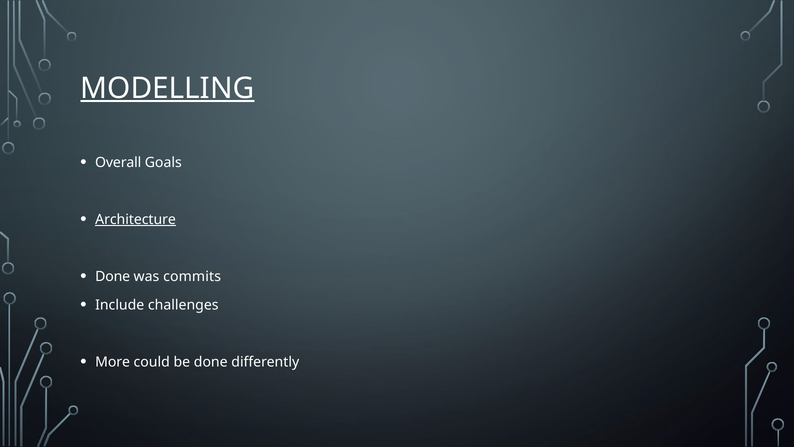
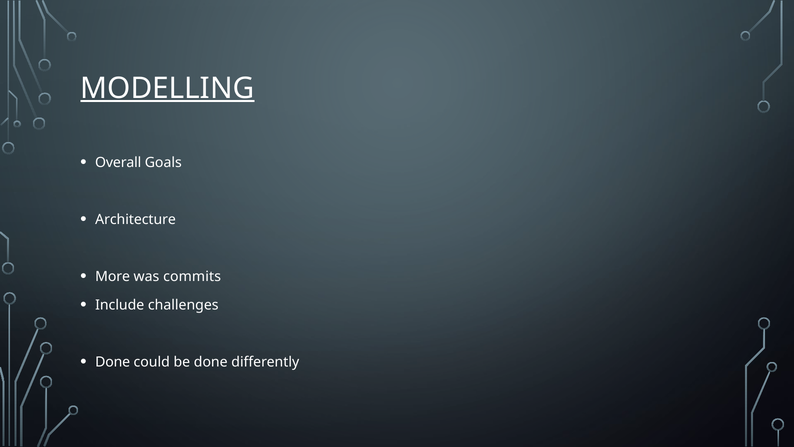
Architecture underline: present -> none
Done at (113, 276): Done -> More
More at (113, 362): More -> Done
